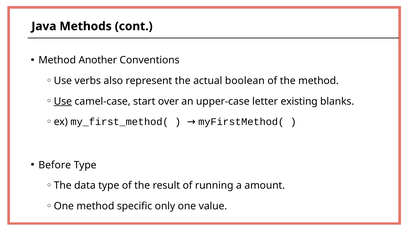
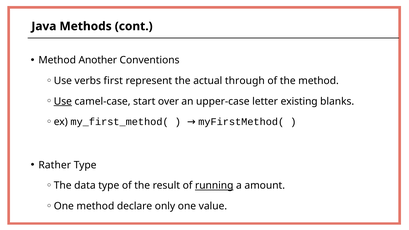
also: also -> first
boolean: boolean -> through
Before: Before -> Rather
running underline: none -> present
specific: specific -> declare
